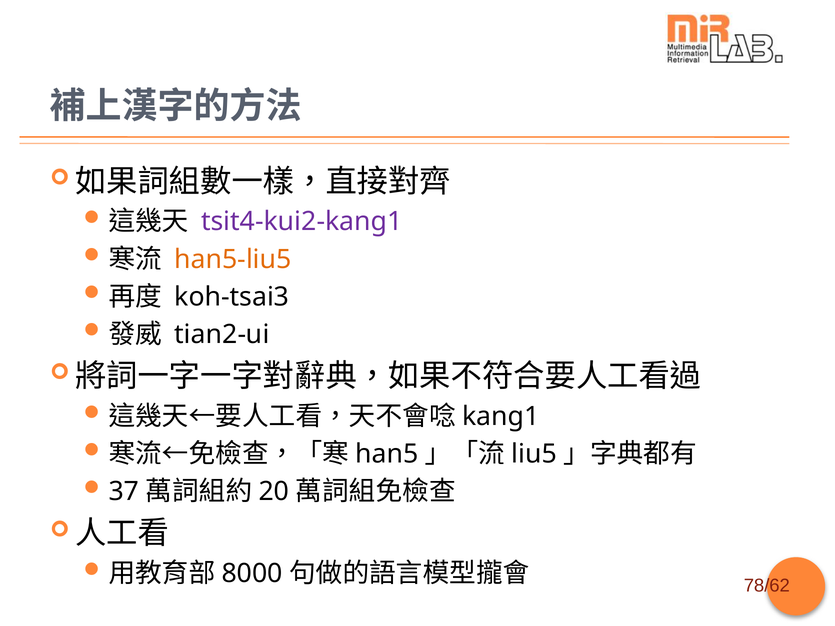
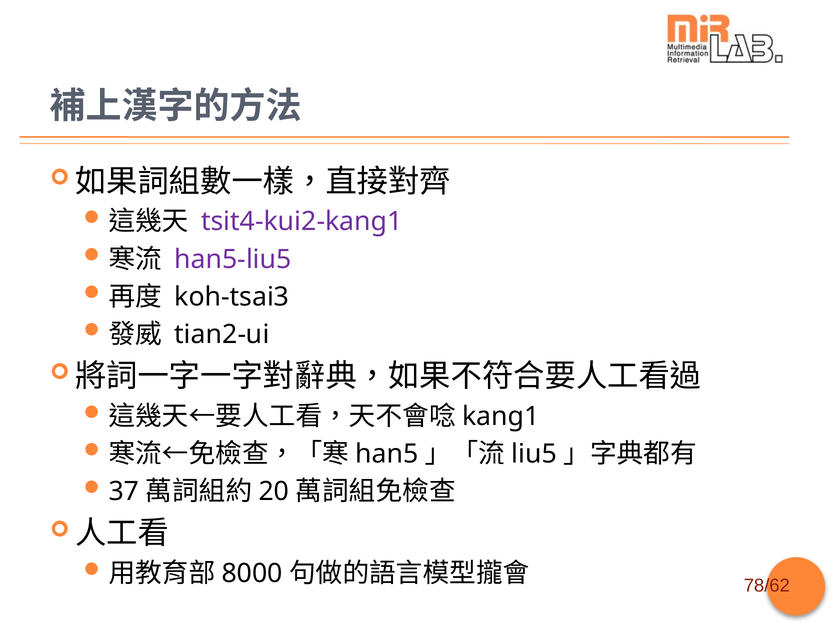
han5-liu5 colour: orange -> purple
